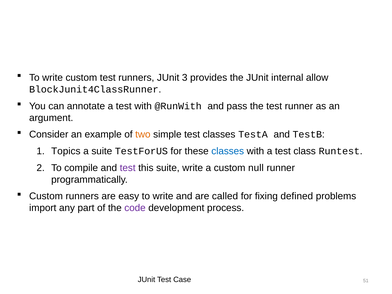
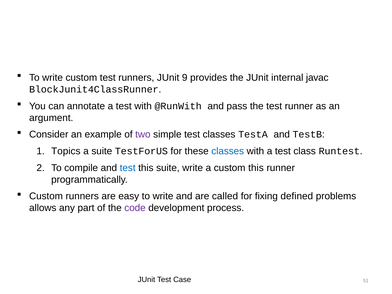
3: 3 -> 9
allow: allow -> javac
two colour: orange -> purple
test at (128, 168) colour: purple -> blue
custom null: null -> this
import: import -> allows
